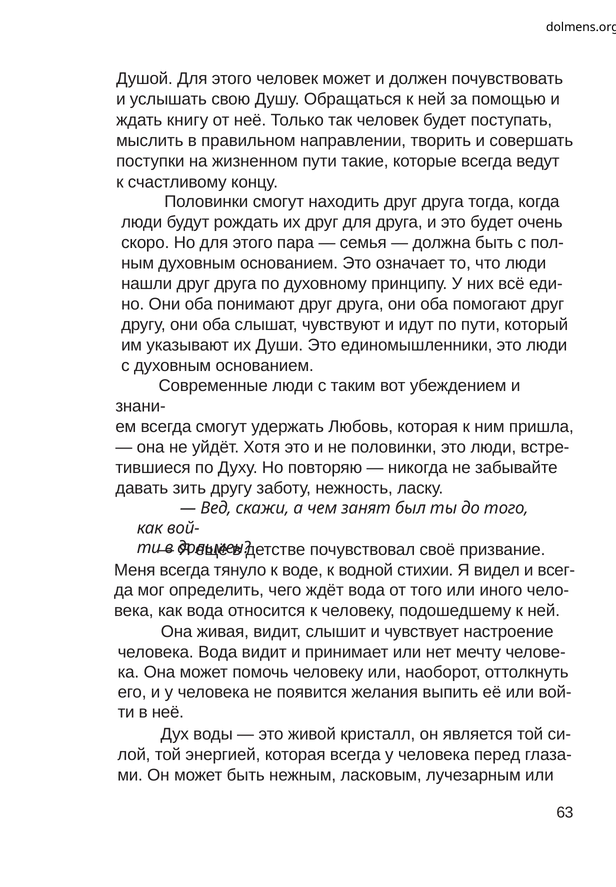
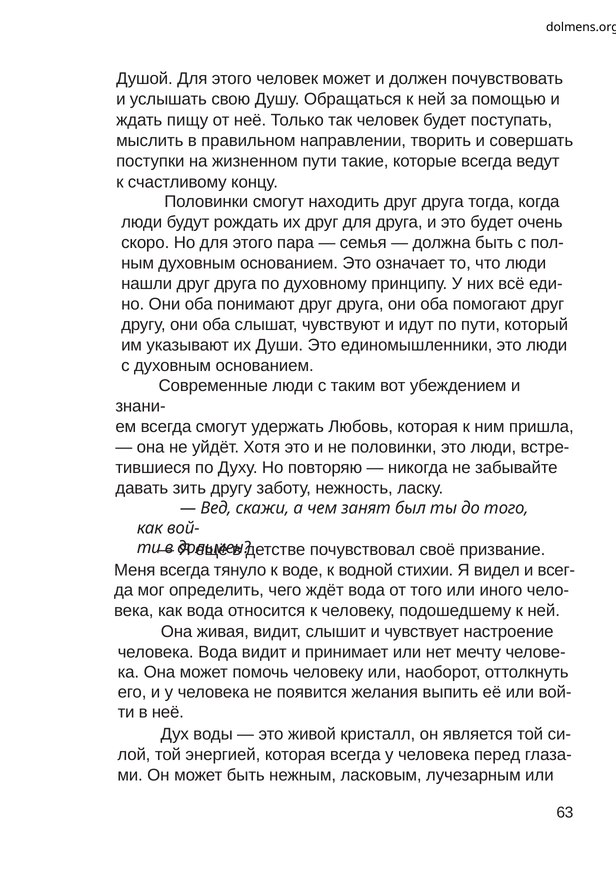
книгу: книгу -> пищу
